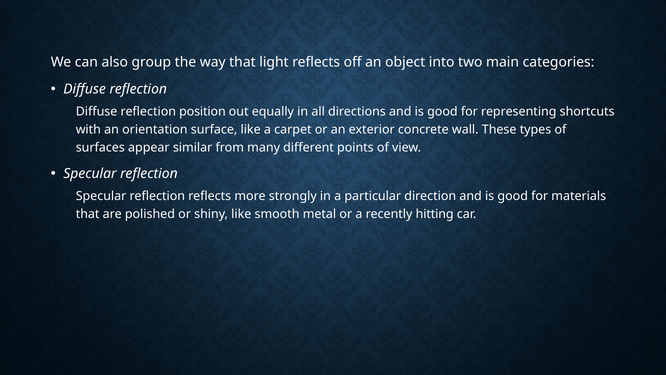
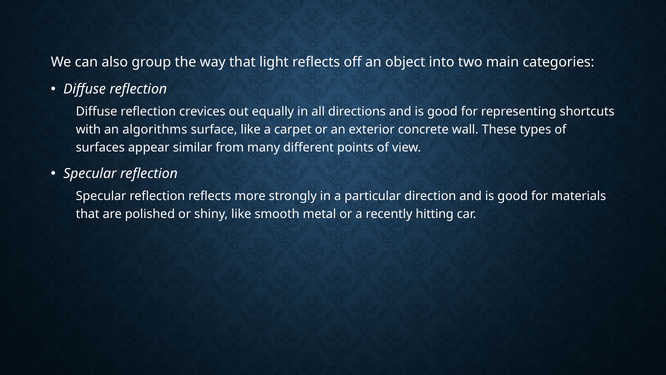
position: position -> crevices
orientation: orientation -> algorithms
